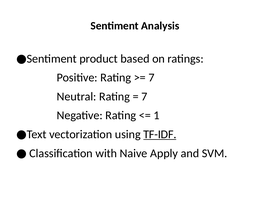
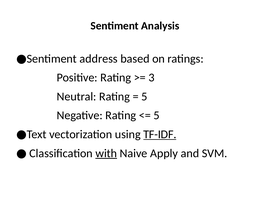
product: product -> address
7 at (152, 78): 7 -> 3
7 at (144, 97): 7 -> 5
1 at (157, 116): 1 -> 5
with underline: none -> present
